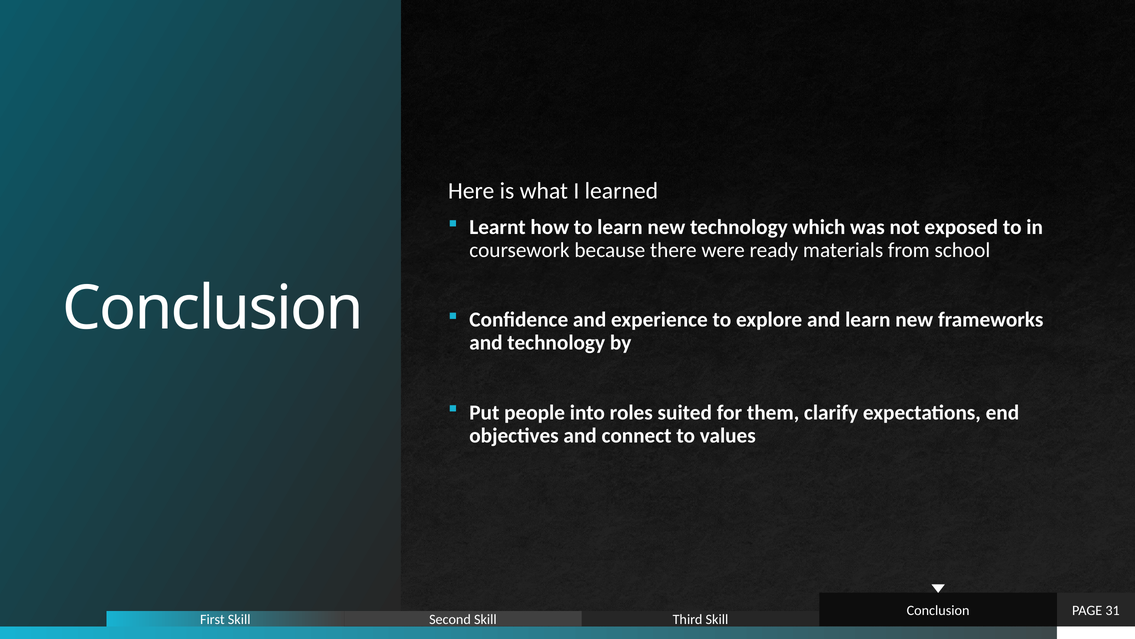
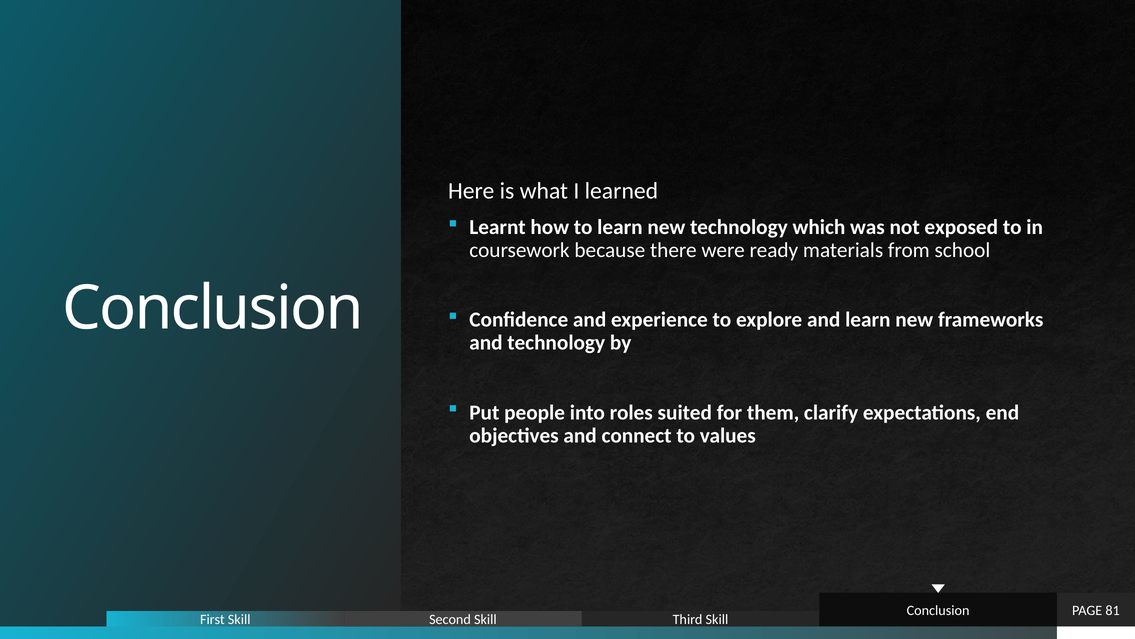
31: 31 -> 81
